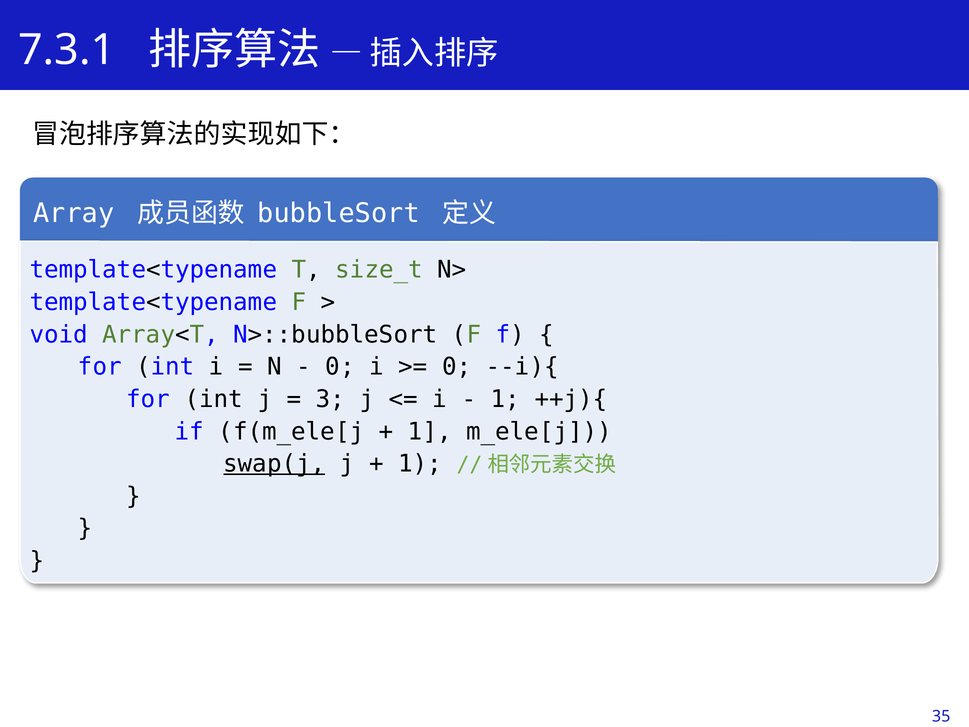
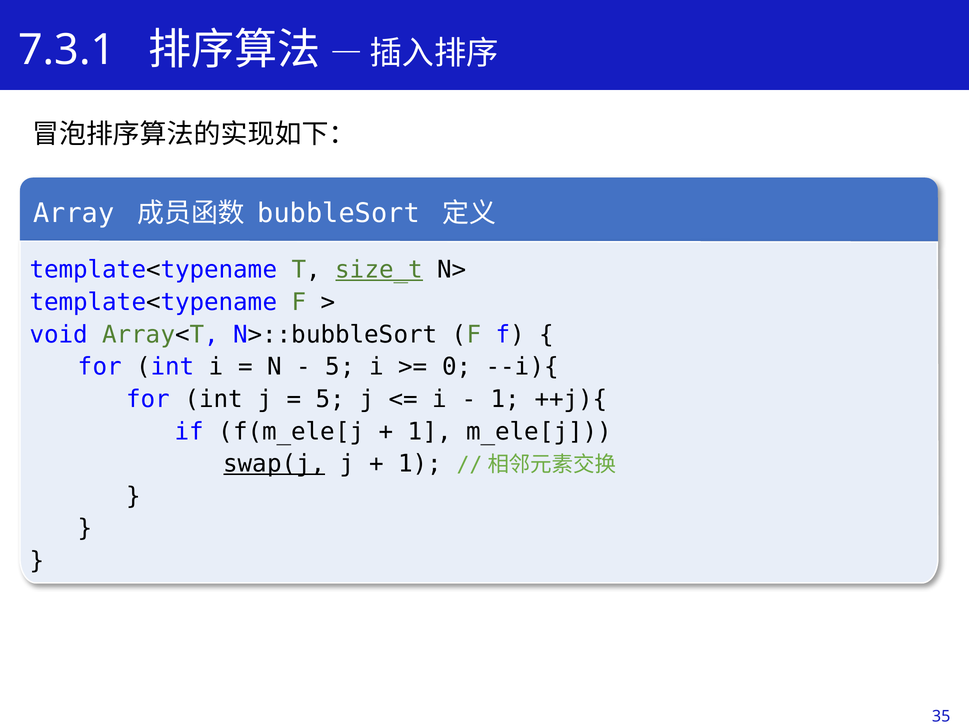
size_t underline: none -> present
0 at (340, 367): 0 -> 5
3 at (330, 399): 3 -> 5
